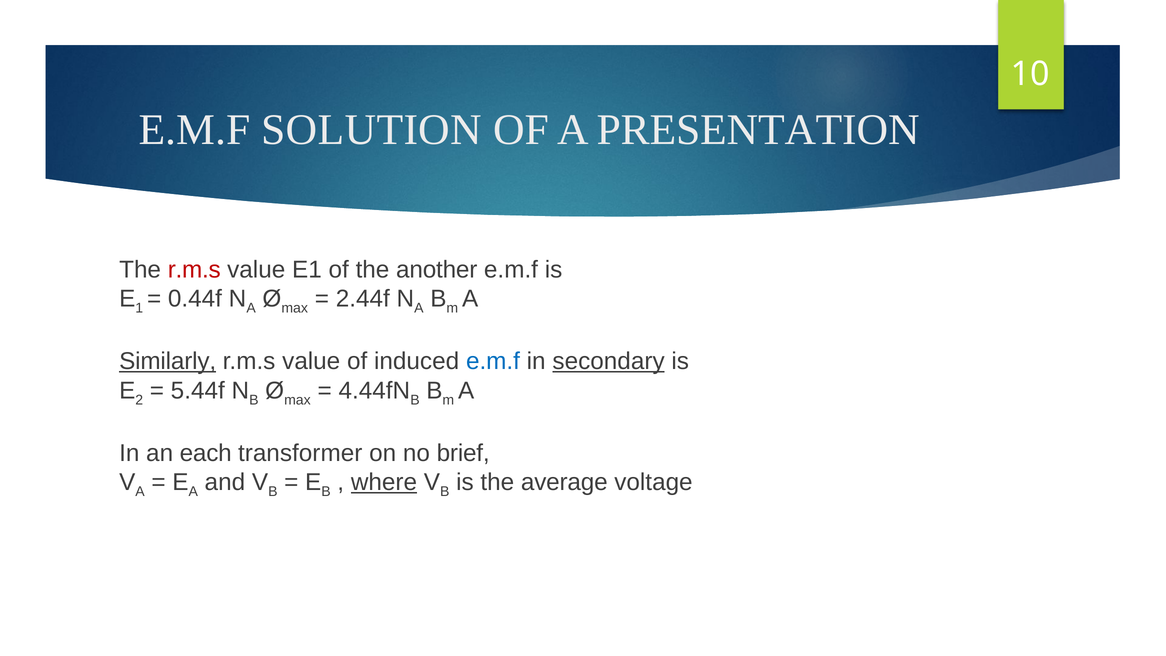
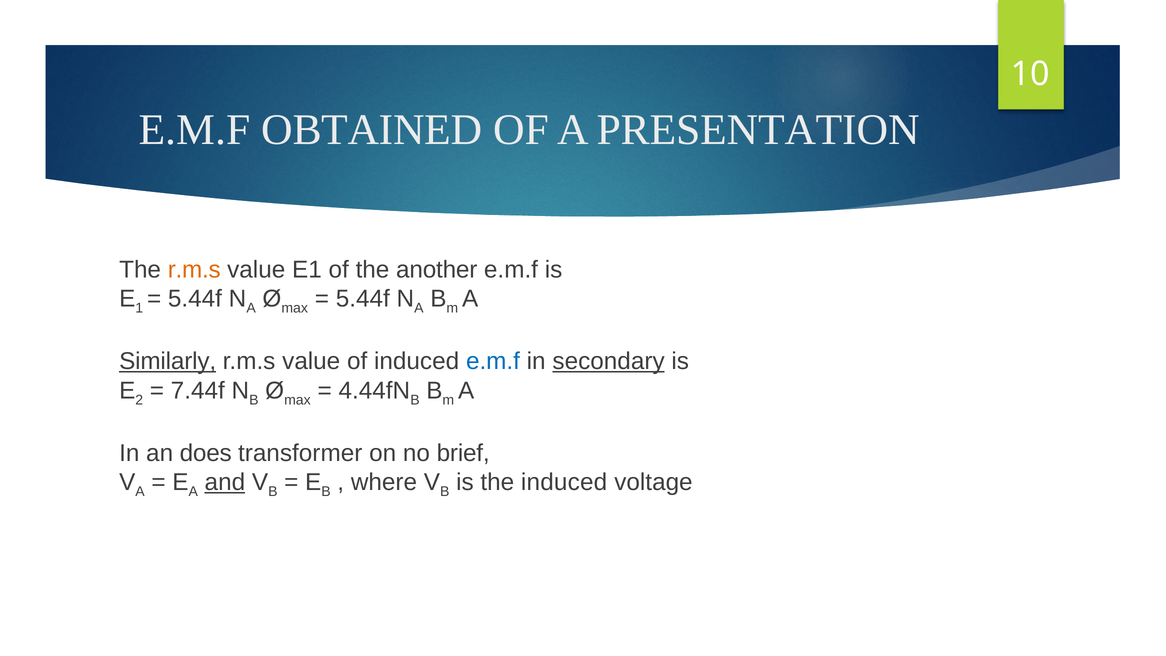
SOLUTION: SOLUTION -> OBTAINED
r.m.s at (194, 270) colour: red -> orange
0.44f at (195, 299): 0.44f -> 5.44f
2.44f at (363, 299): 2.44f -> 5.44f
5.44f: 5.44f -> 7.44f
each: each -> does
and underline: none -> present
where underline: present -> none
the average: average -> induced
